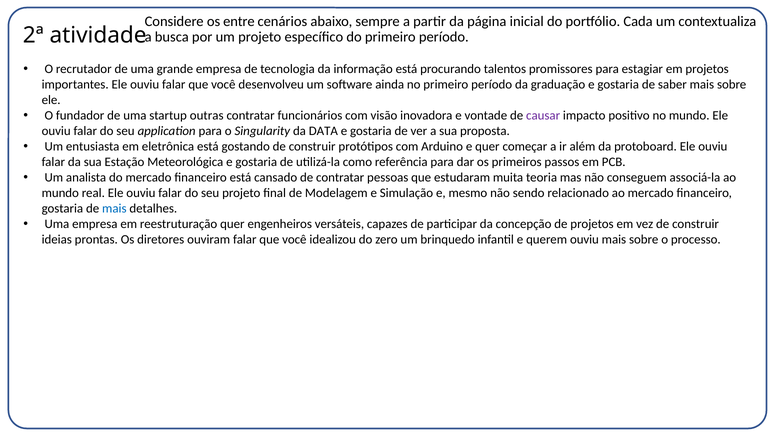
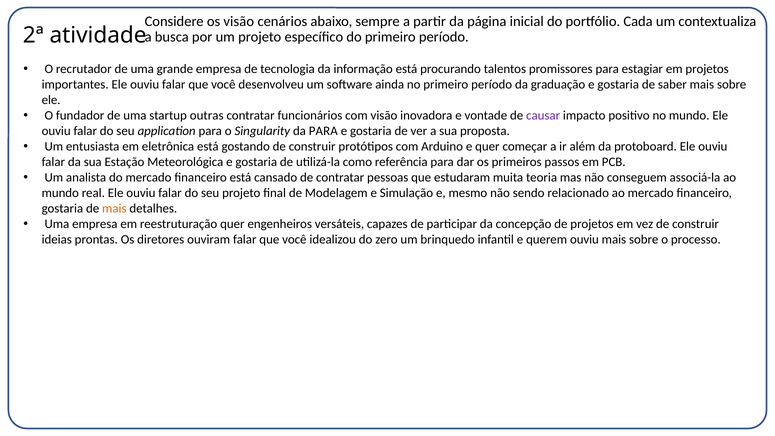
os entre: entre -> visão
da DATA: DATA -> PARA
mais at (114, 209) colour: blue -> orange
